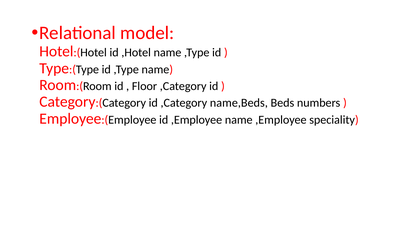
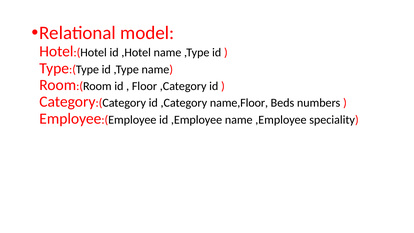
name,Beds: name,Beds -> name,Floor
